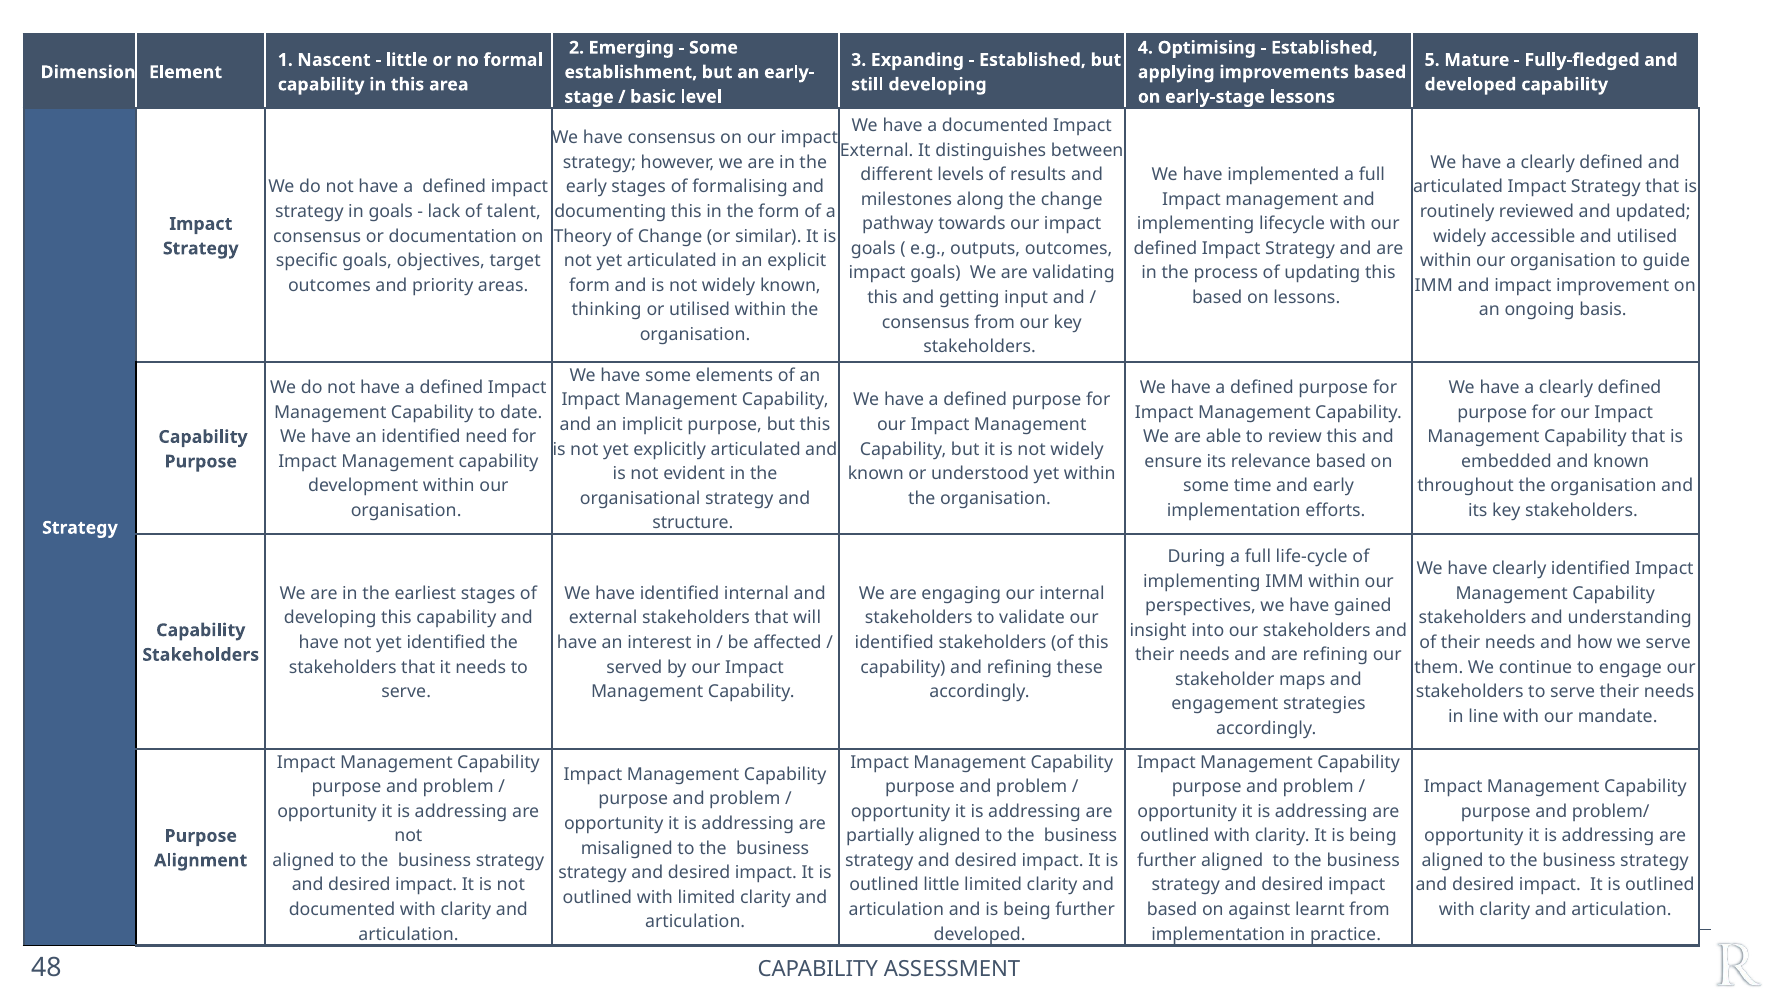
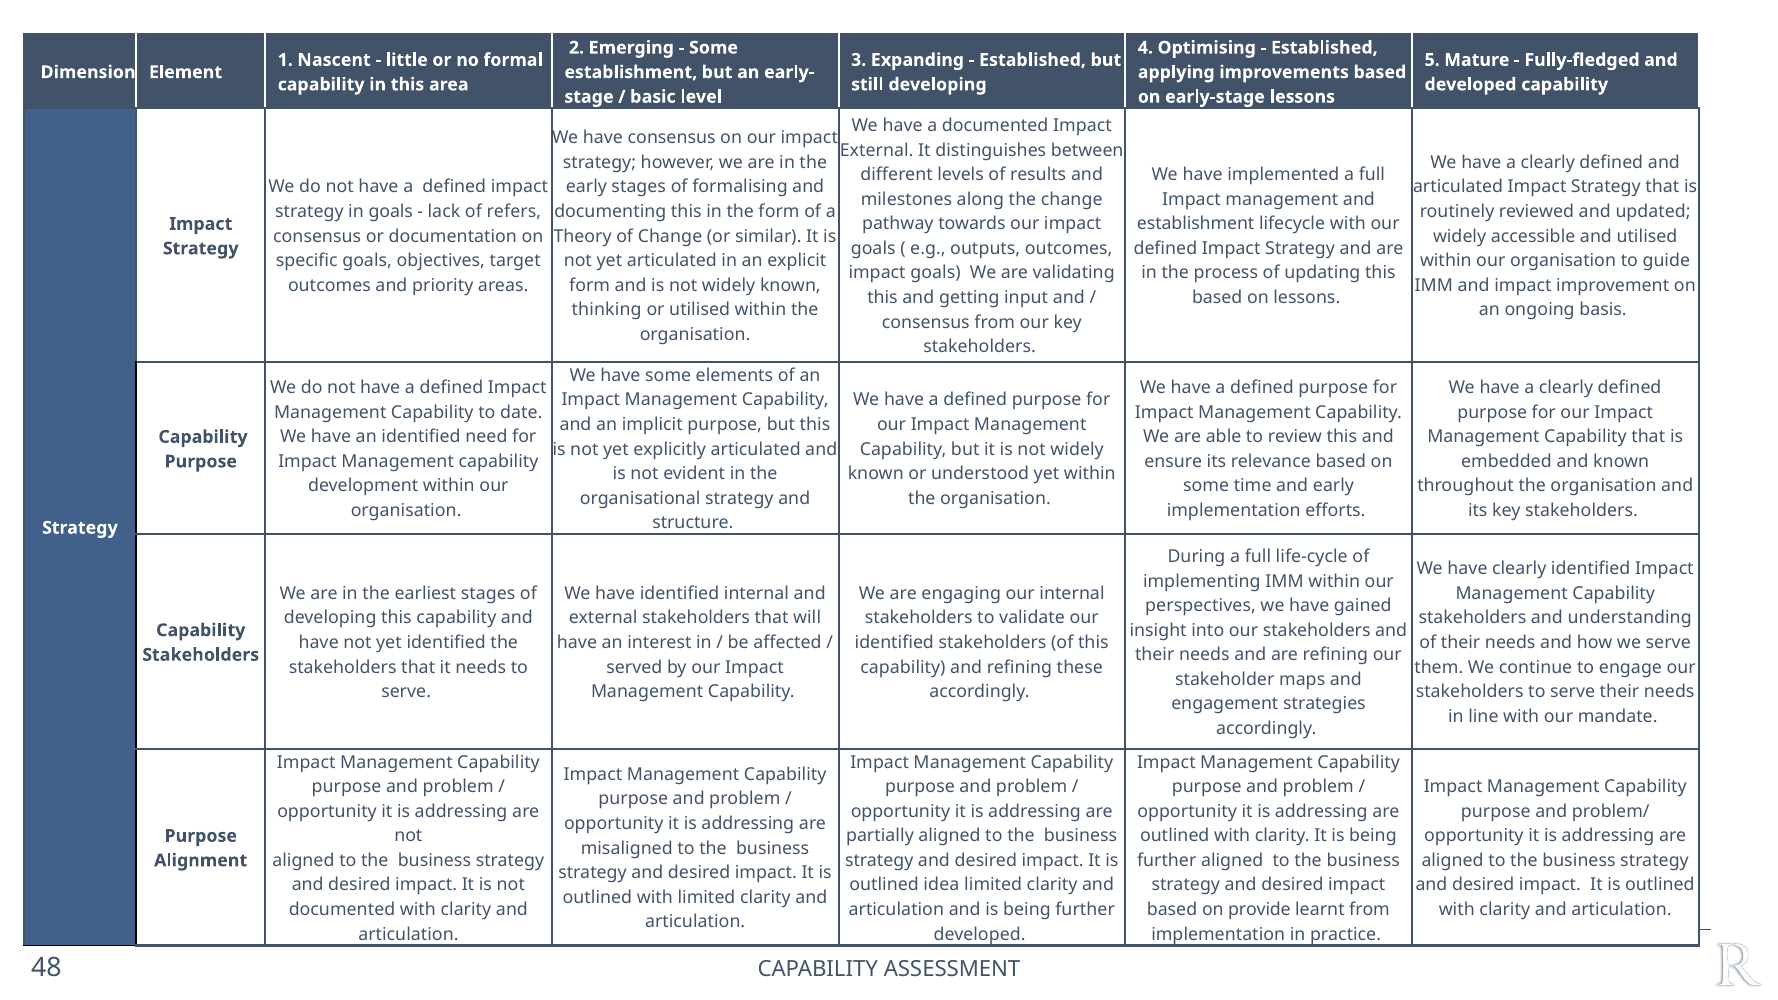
talent: talent -> refers
implementing at (1196, 224): implementing -> establishment
outlined little: little -> idea
against: against -> provide
